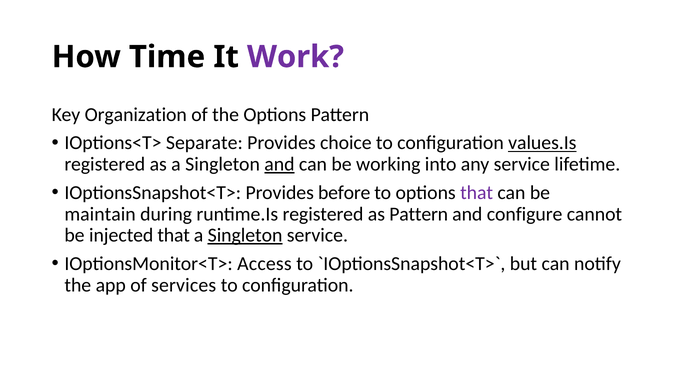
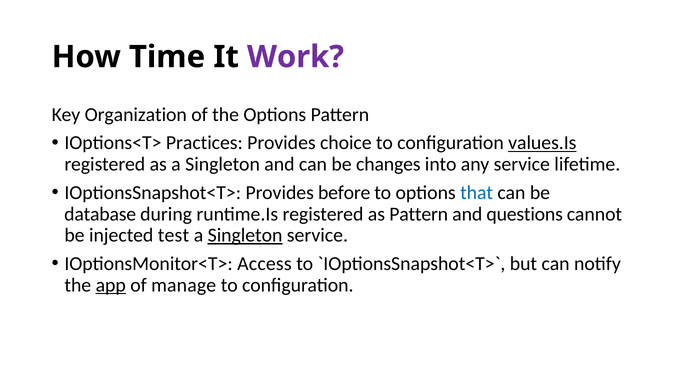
Separate: Separate -> Practices
and at (279, 164) underline: present -> none
working: working -> changes
that at (477, 193) colour: purple -> blue
maintain: maintain -> database
configure: configure -> questions
injected that: that -> test
app underline: none -> present
services: services -> manage
